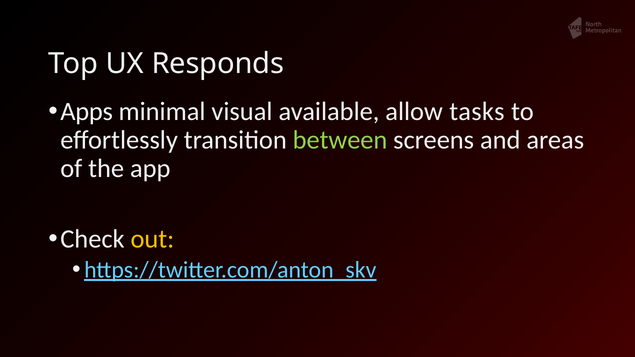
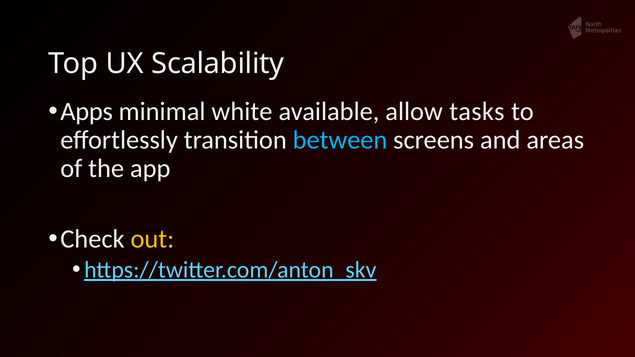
Responds: Responds -> Scalability
visual: visual -> white
between colour: light green -> light blue
